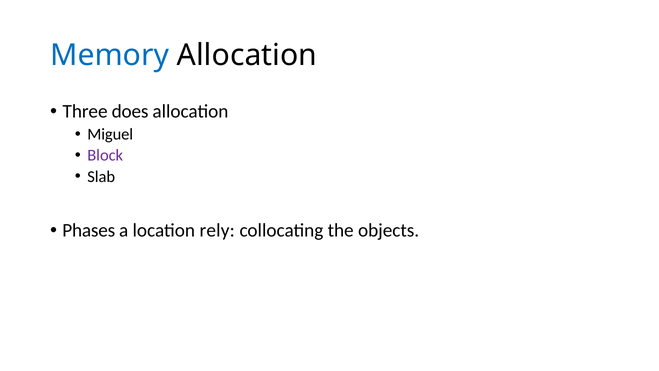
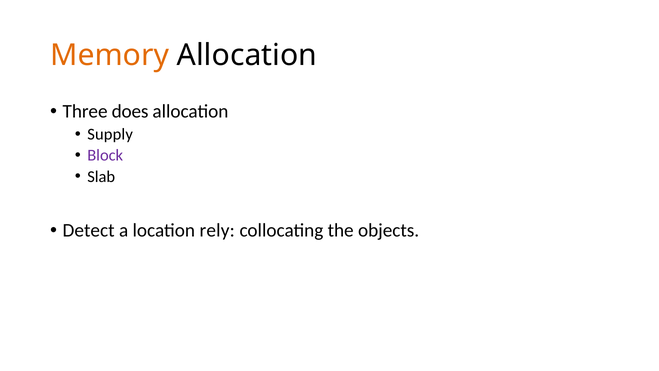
Memory colour: blue -> orange
Miguel: Miguel -> Supply
Phases: Phases -> Detect
